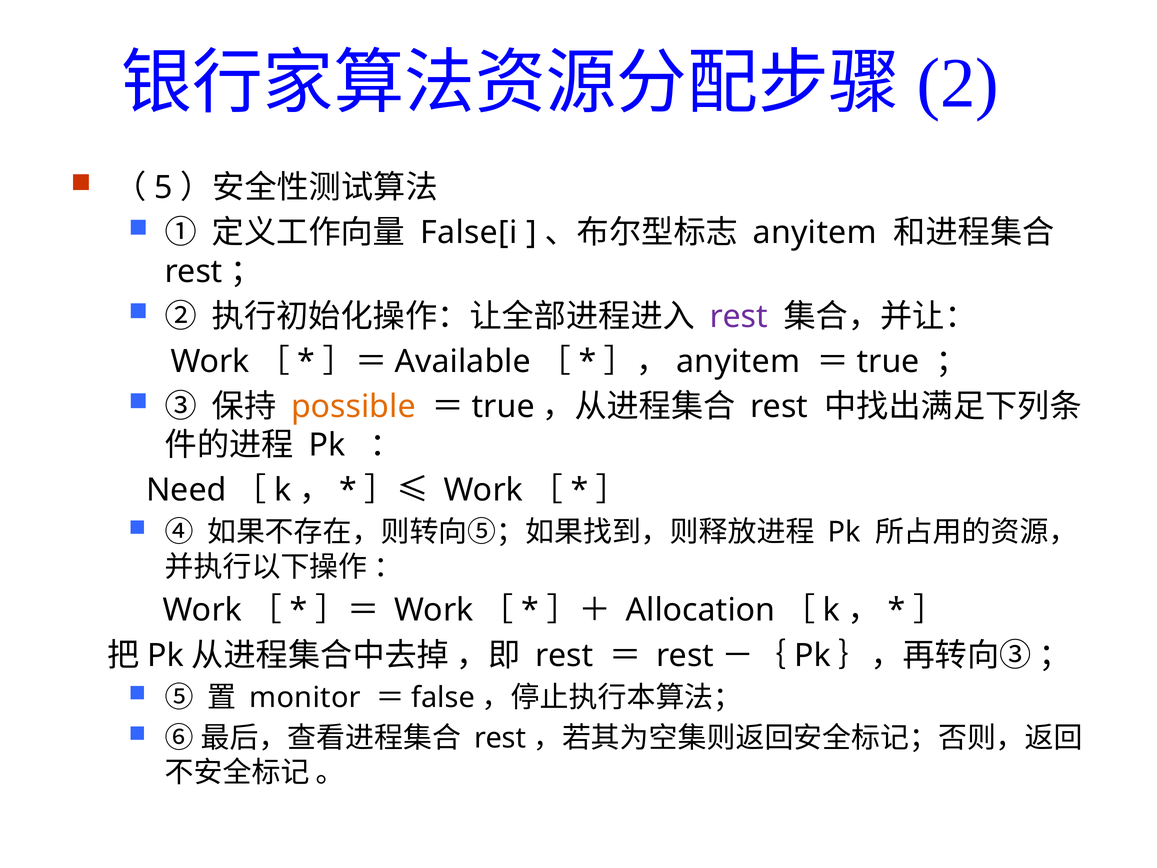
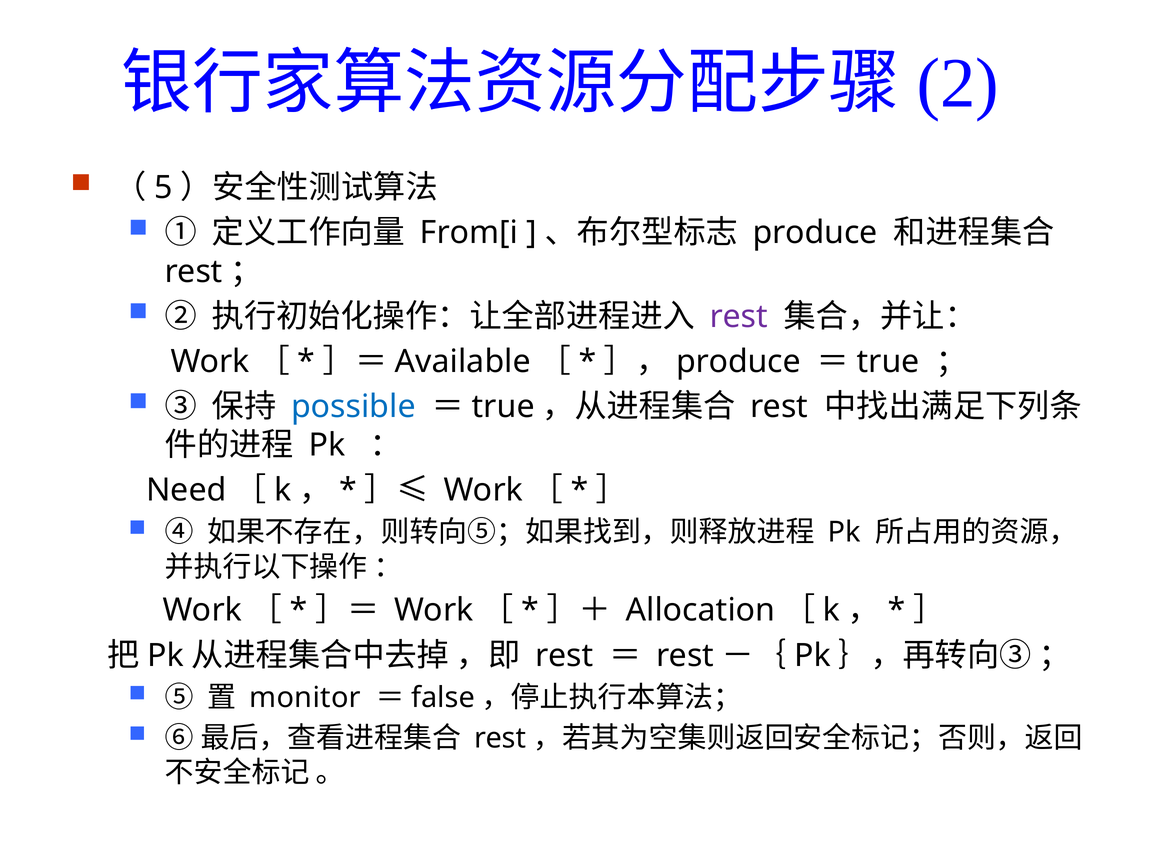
False[i: False[i -> From[i
anyitem at (815, 233): anyitem -> produce
anyitem at (738, 361): anyitem -> produce
possible colour: orange -> blue
